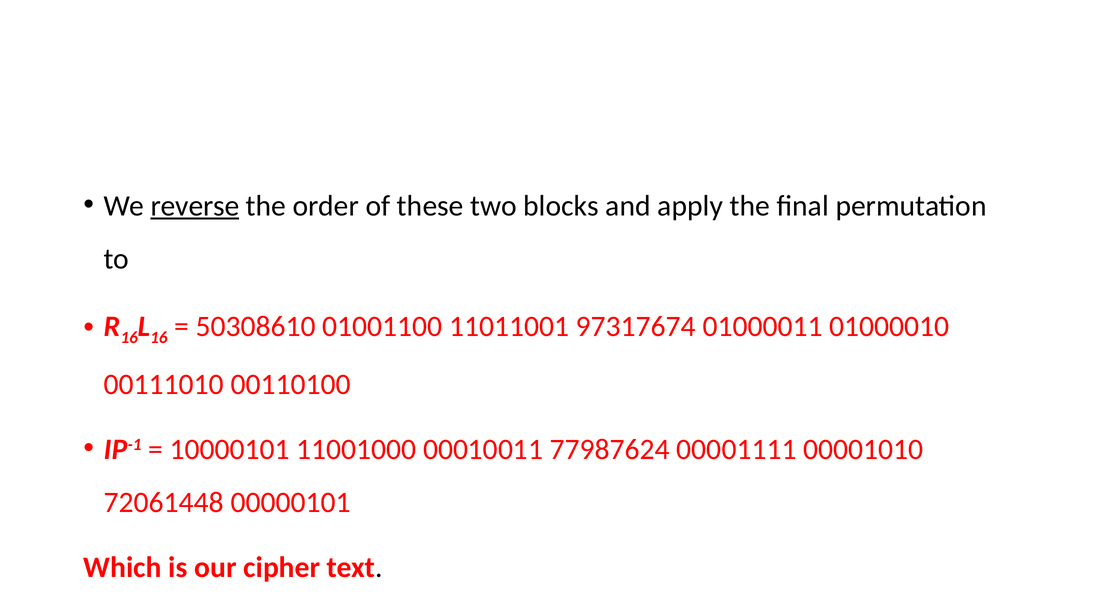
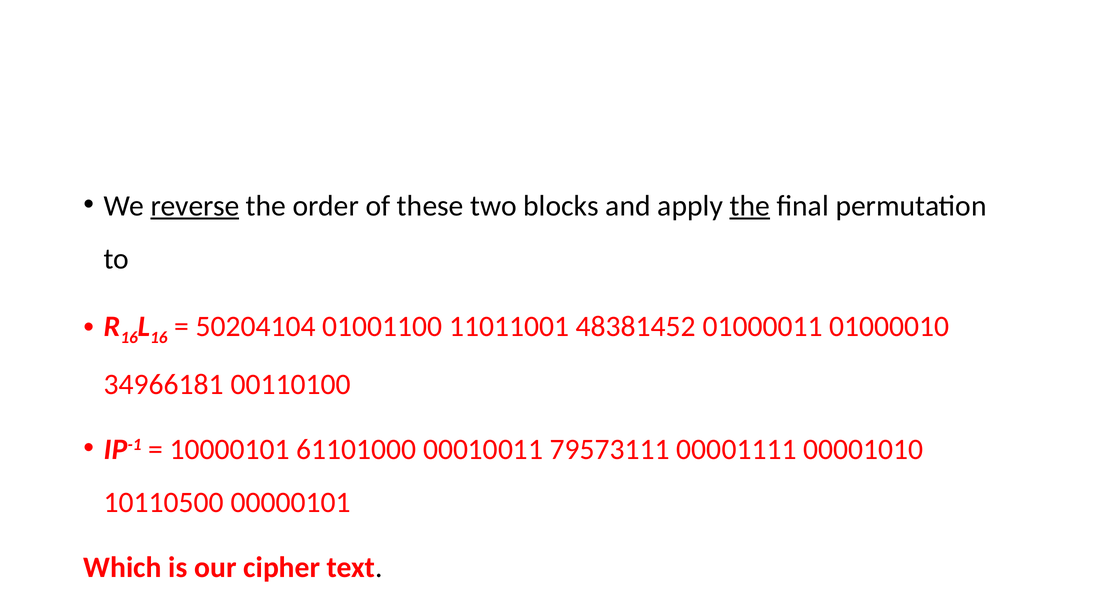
the at (750, 206) underline: none -> present
50308610: 50308610 -> 50204104
97317674: 97317674 -> 48381452
00111010: 00111010 -> 34966181
11001000: 11001000 -> 61101000
77987624: 77987624 -> 79573111
72061448: 72061448 -> 10110500
